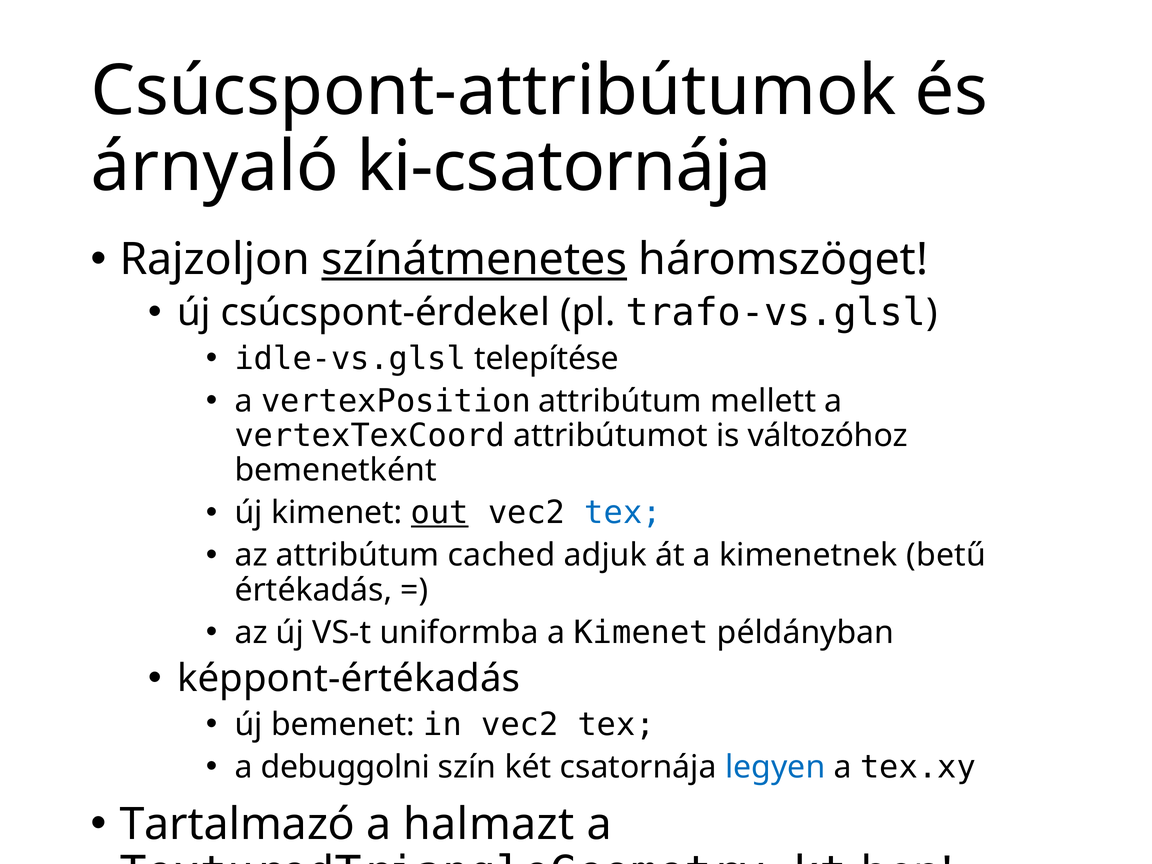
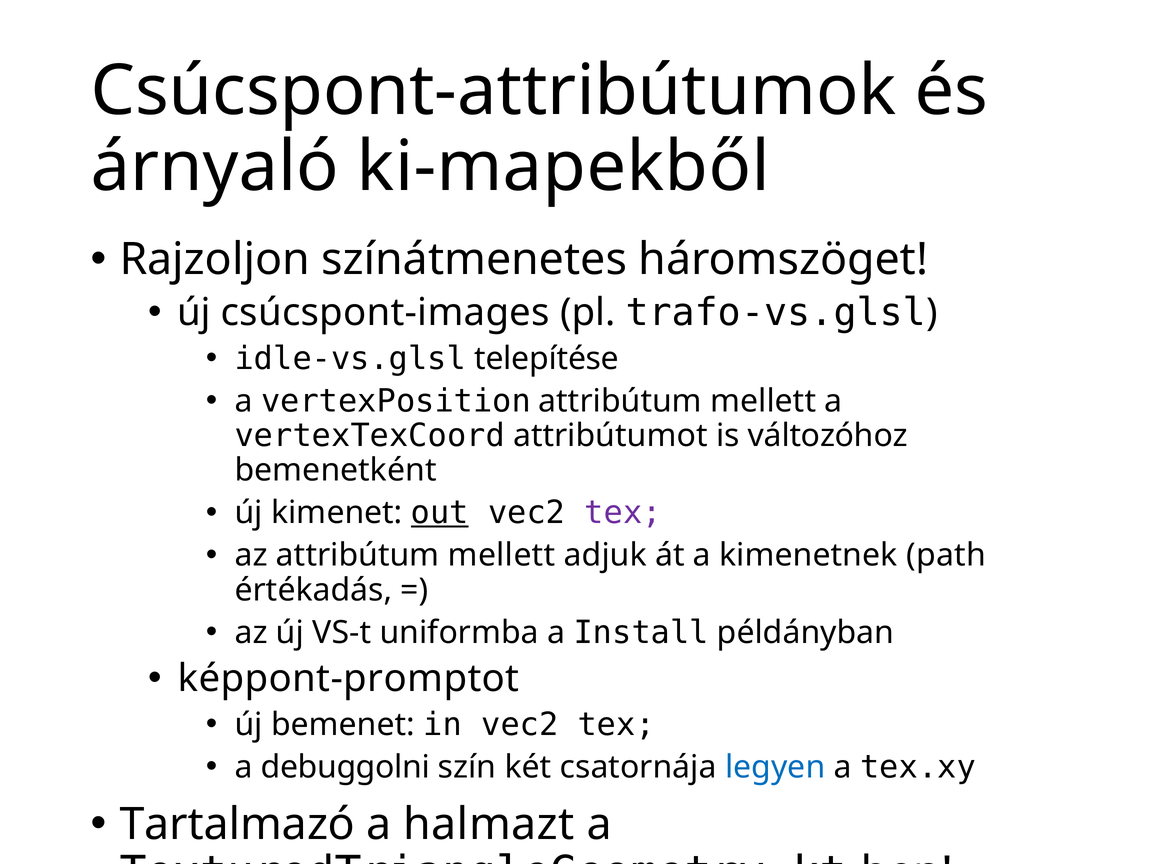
ki-csatornája: ki-csatornája -> ki-mapekből
színátmenetes underline: present -> none
csúcspont-érdekel: csúcspont-érdekel -> csúcspont-images
tex at (623, 513) colour: blue -> purple
az attribútum cached: cached -> mellett
betű: betű -> path
a Kimenet: Kimenet -> Install
képpont-értékadás: képpont-értékadás -> képpont-promptot
